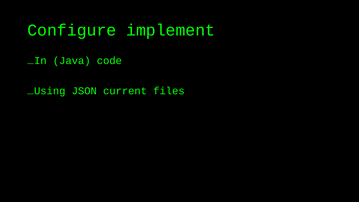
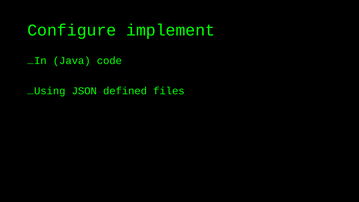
current: current -> defined
